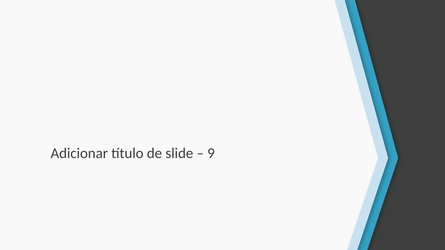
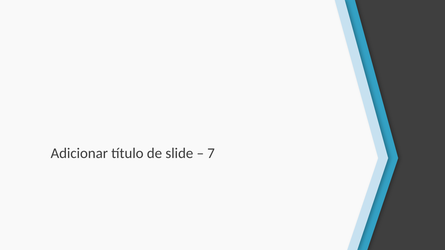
9: 9 -> 7
